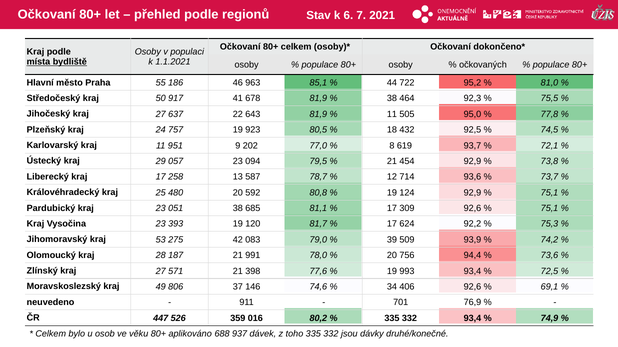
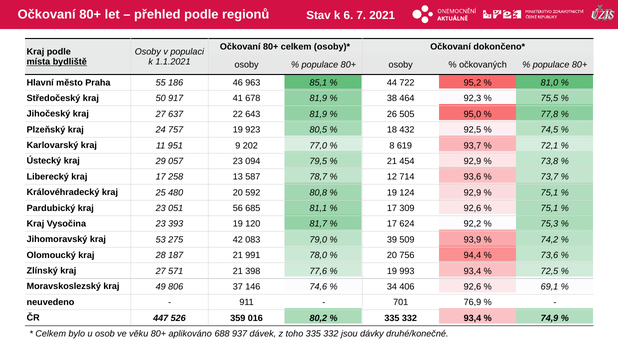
11 at (392, 114): 11 -> 26
051 38: 38 -> 56
